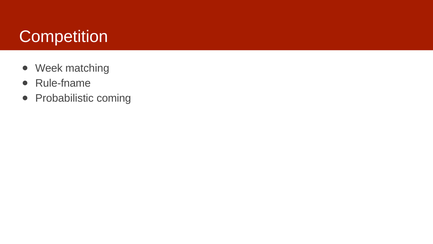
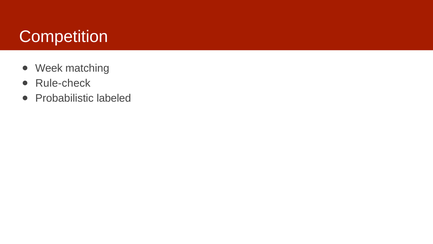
Rule-fname: Rule-fname -> Rule-check
coming: coming -> labeled
